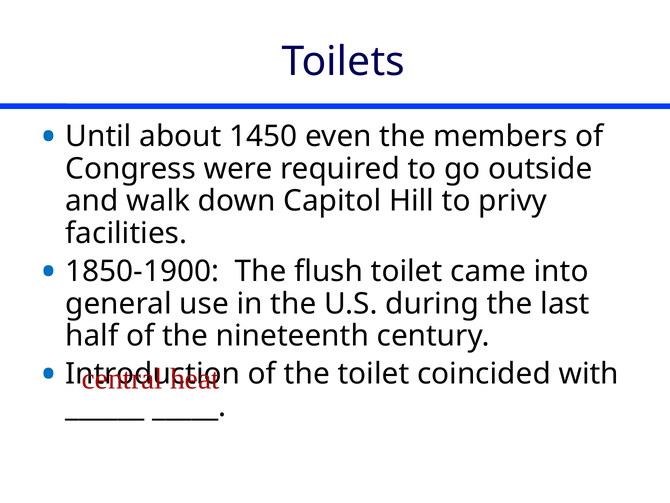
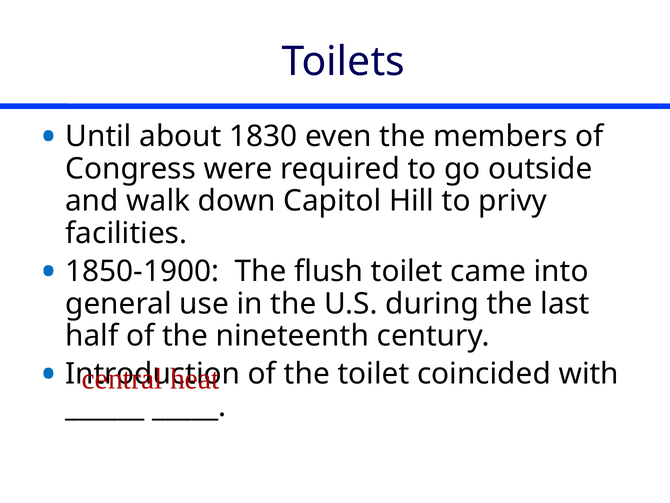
1450: 1450 -> 1830
